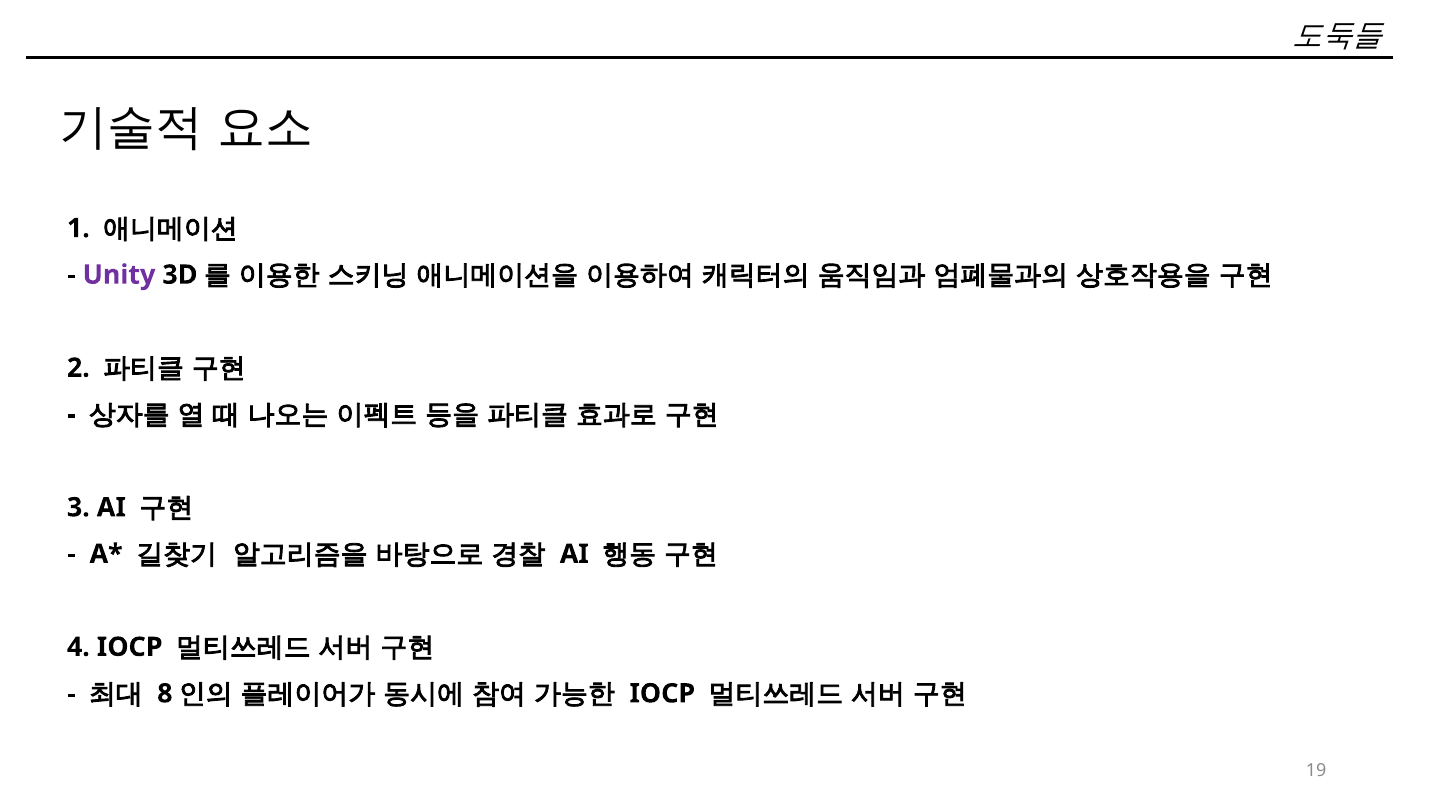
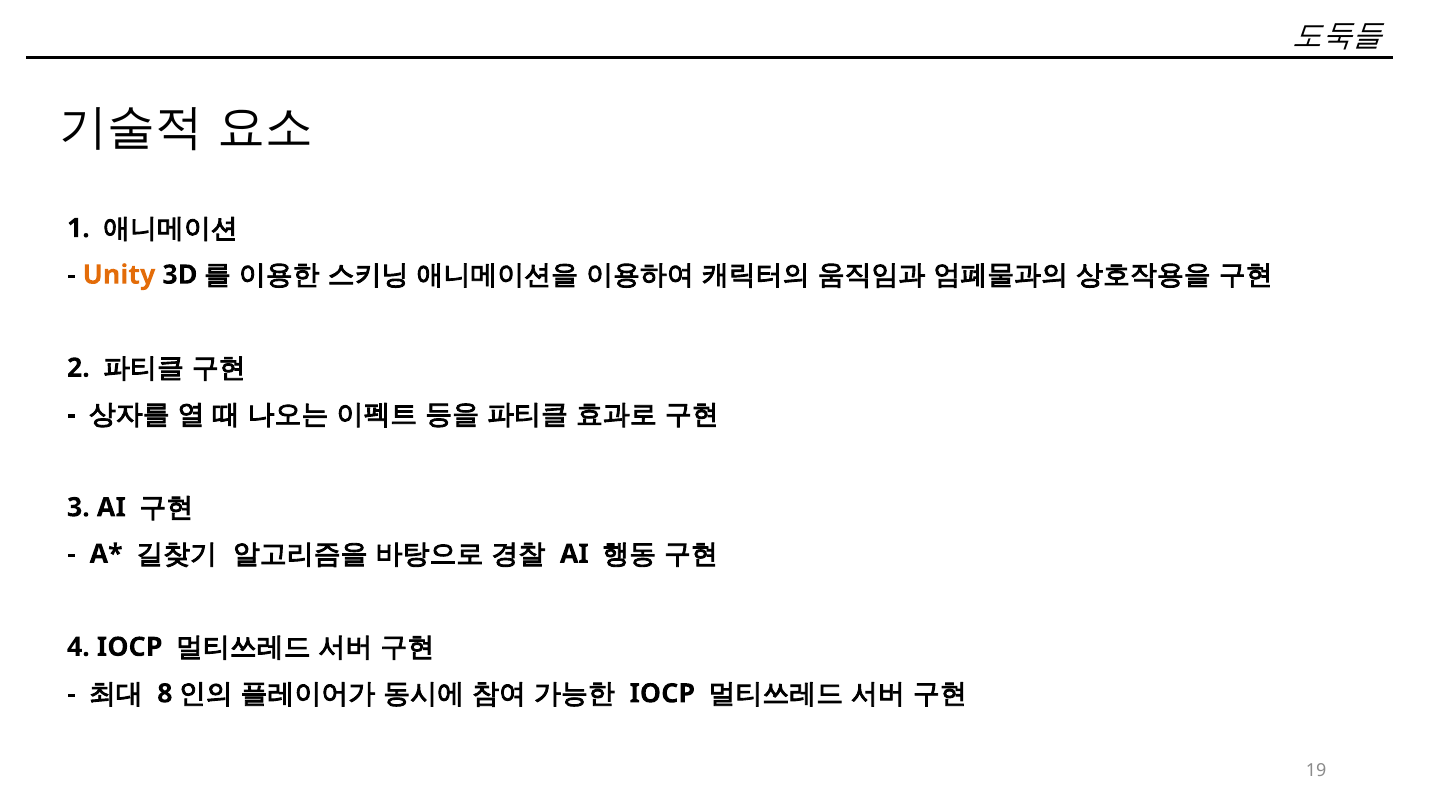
Unity colour: purple -> orange
